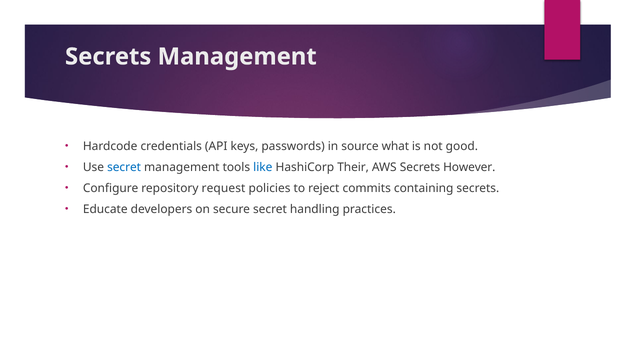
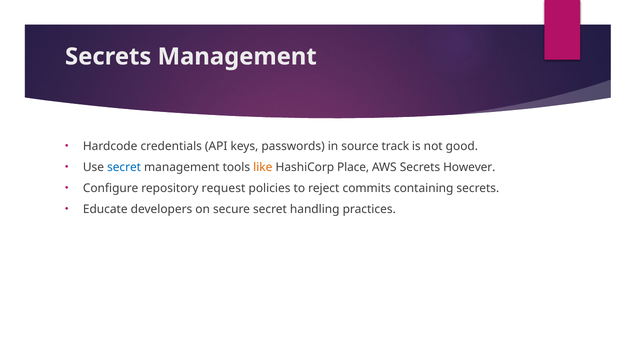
what: what -> track
like colour: blue -> orange
Their: Their -> Place
